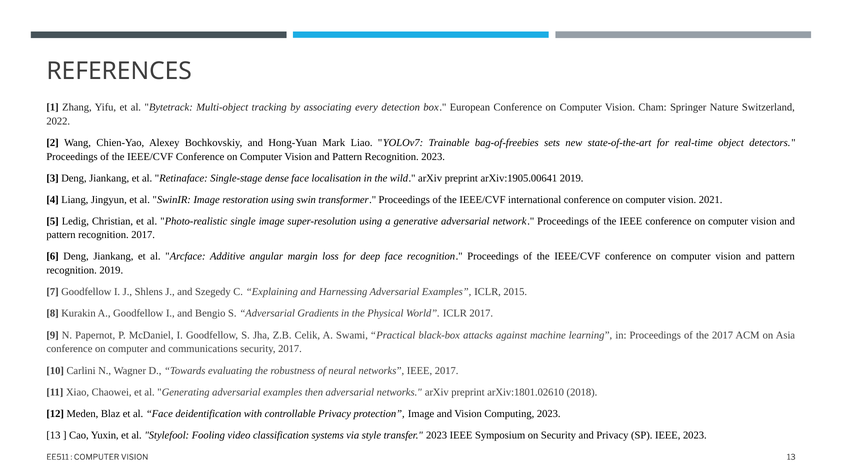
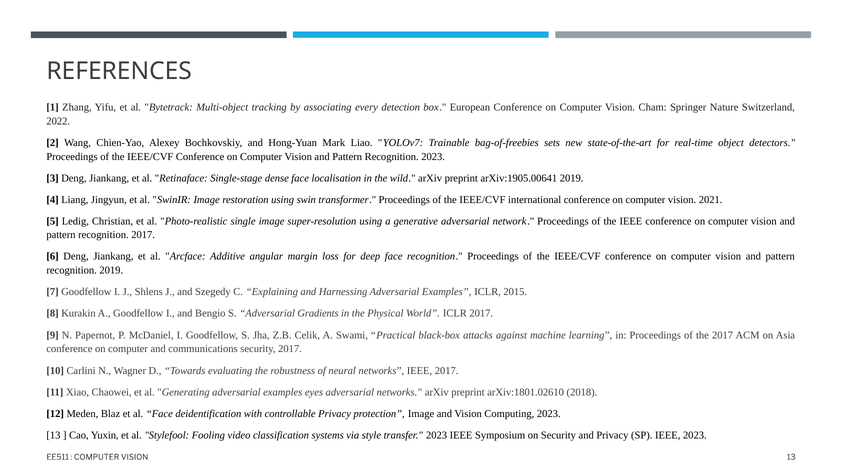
then: then -> eyes
